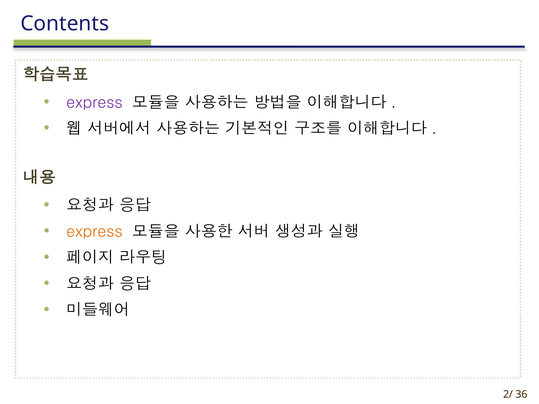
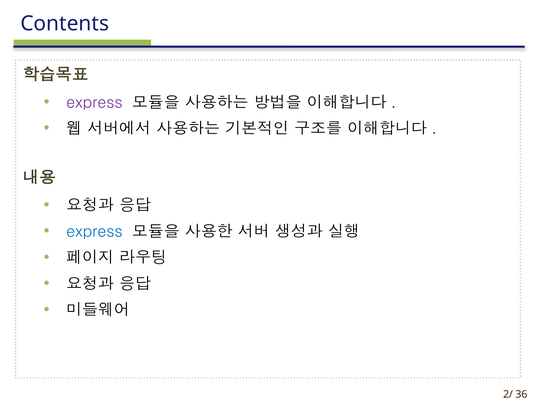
express at (94, 232) colour: orange -> blue
